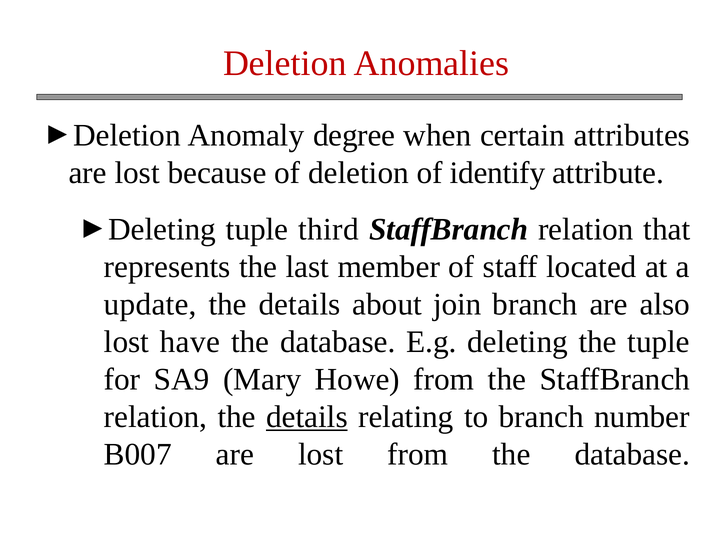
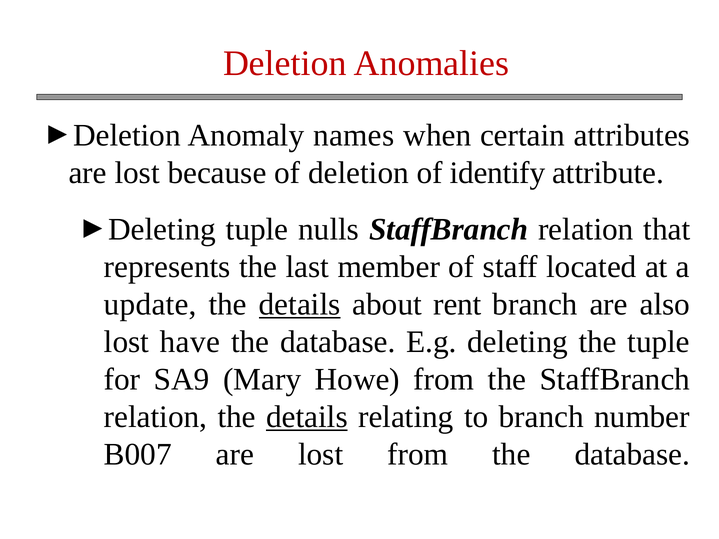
degree: degree -> names
third: third -> nulls
details at (300, 304) underline: none -> present
join: join -> rent
